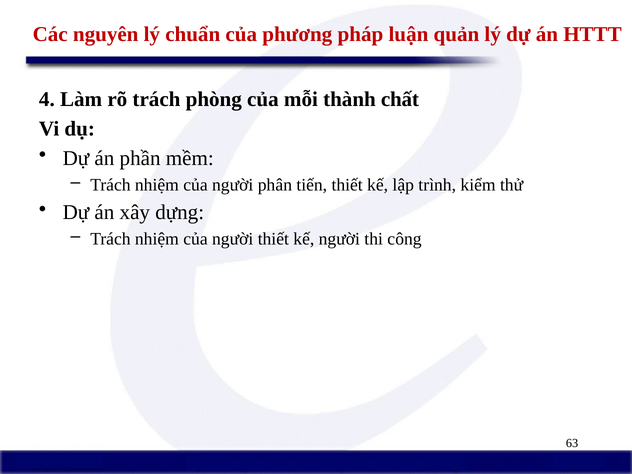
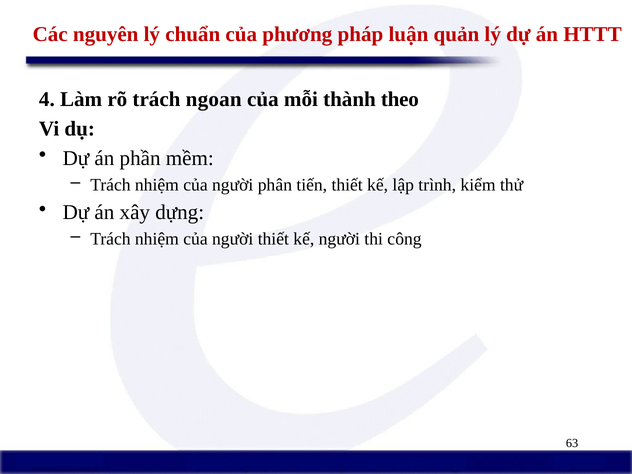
phòng: phòng -> ngoan
chất: chất -> theo
